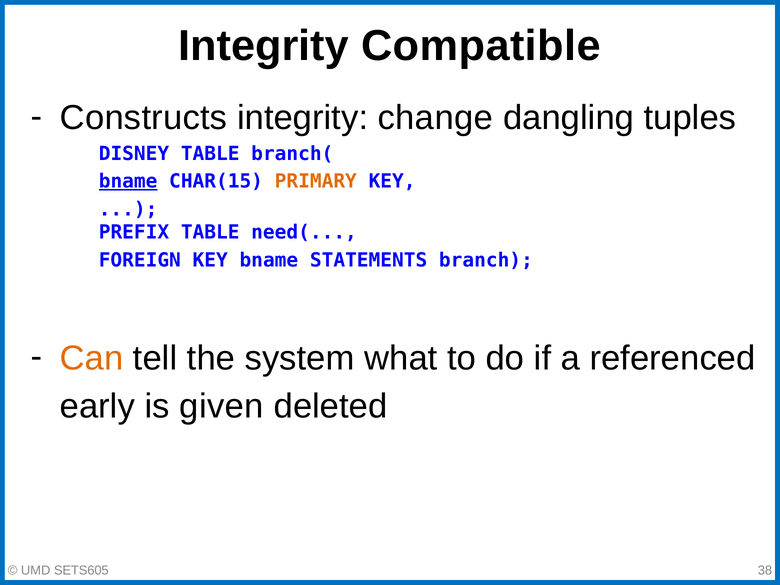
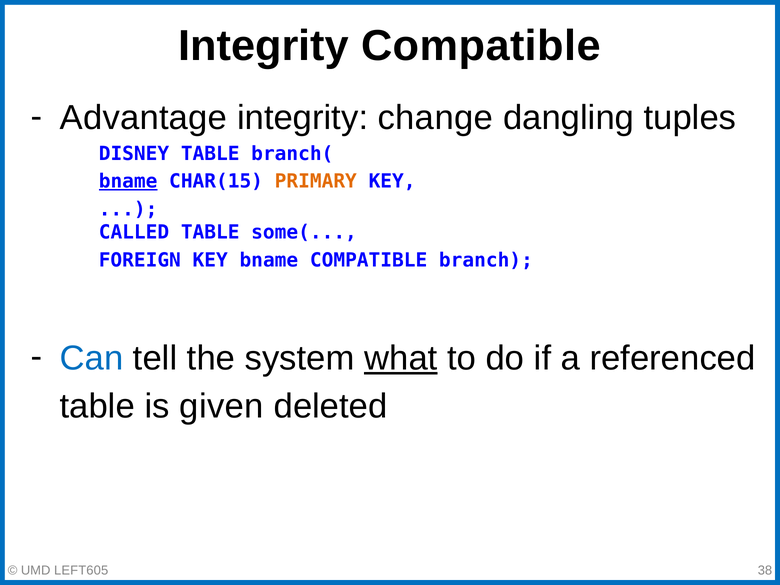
Constructs: Constructs -> Advantage
PREFIX: PREFIX -> CALLED
need(: need( -> some(
bname STATEMENTS: STATEMENTS -> COMPATIBLE
Can colour: orange -> blue
what underline: none -> present
early at (97, 406): early -> table
SETS605: SETS605 -> LEFT605
